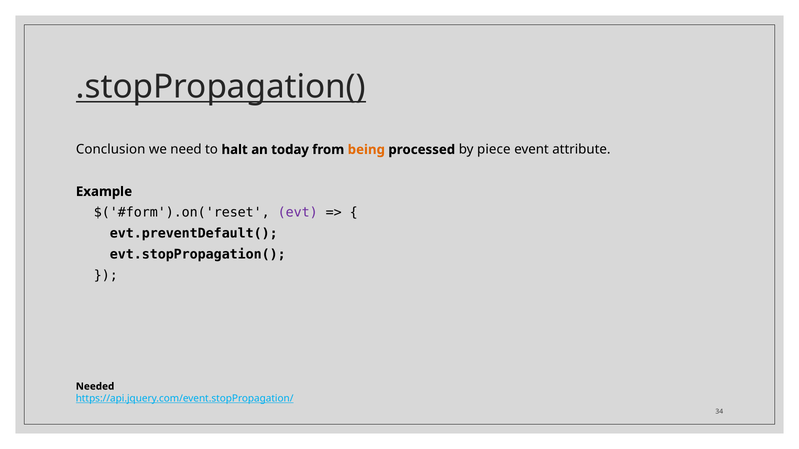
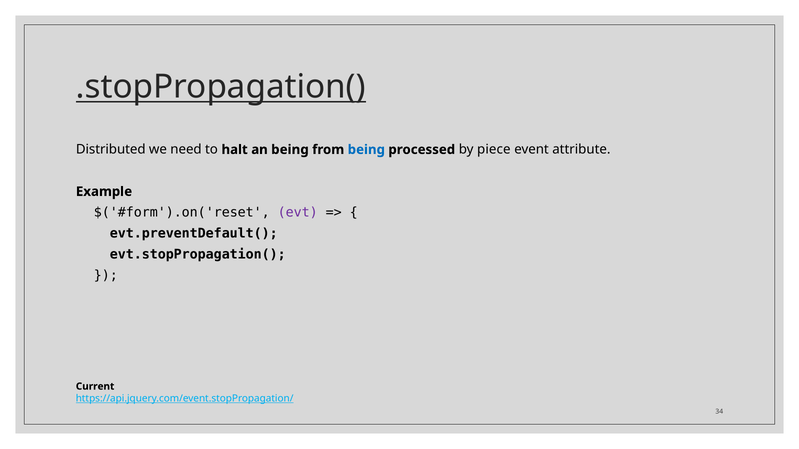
Conclusion: Conclusion -> Distributed
an today: today -> being
being at (366, 150) colour: orange -> blue
Needed: Needed -> Current
